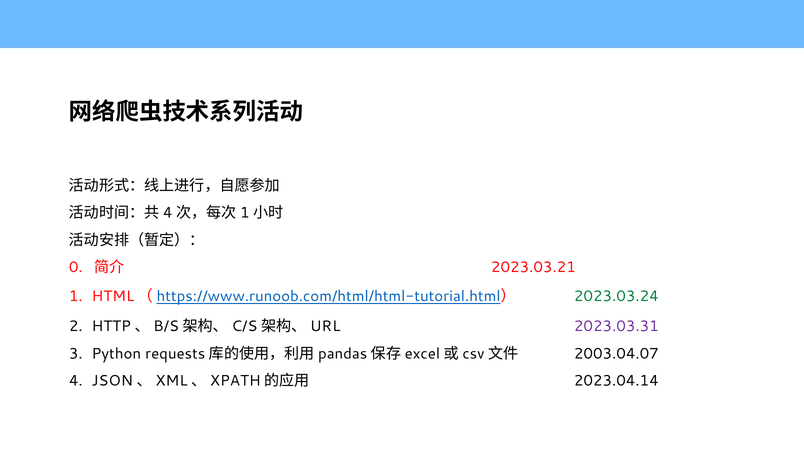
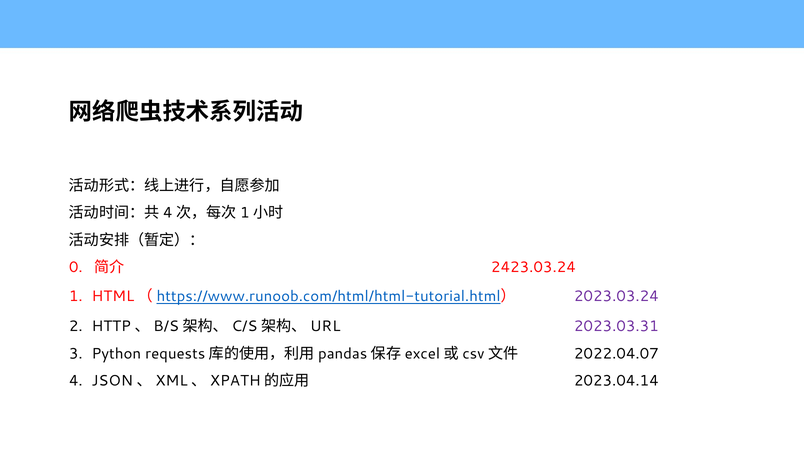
2023.03.21: 2023.03.21 -> 2423.03.24
2023.03.24 colour: green -> purple
2003.04.07: 2003.04.07 -> 2022.04.07
